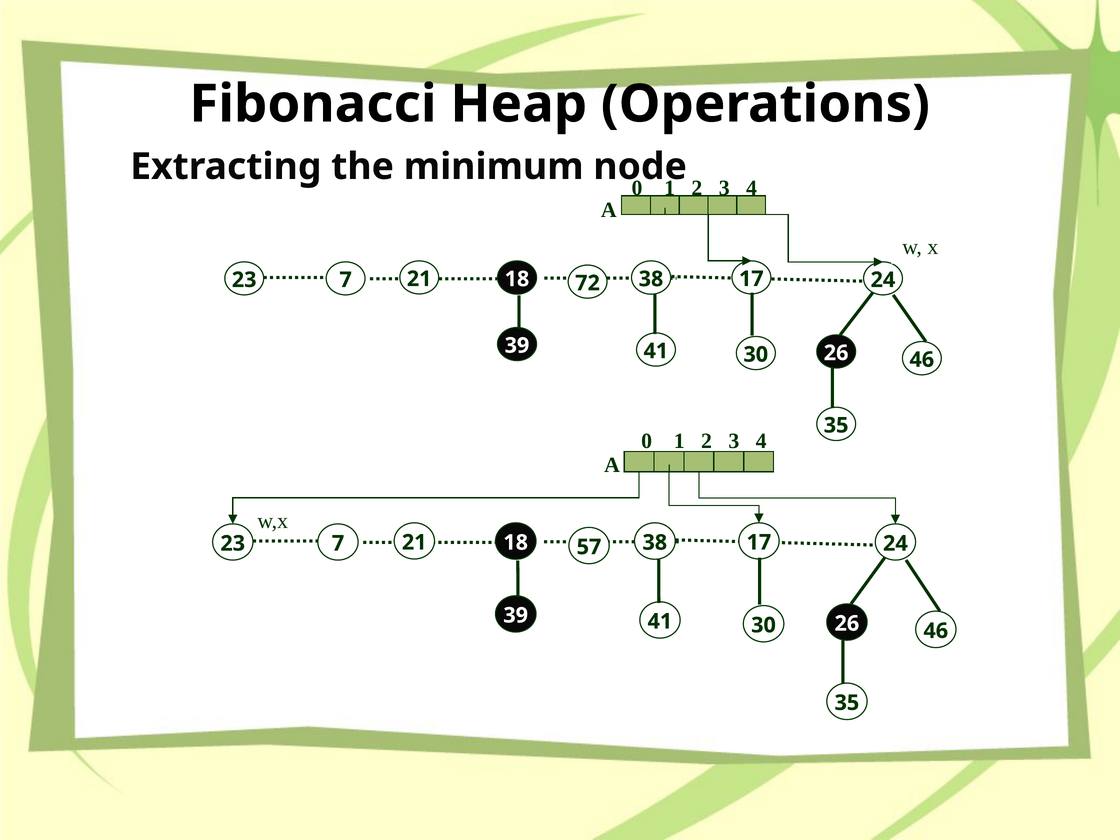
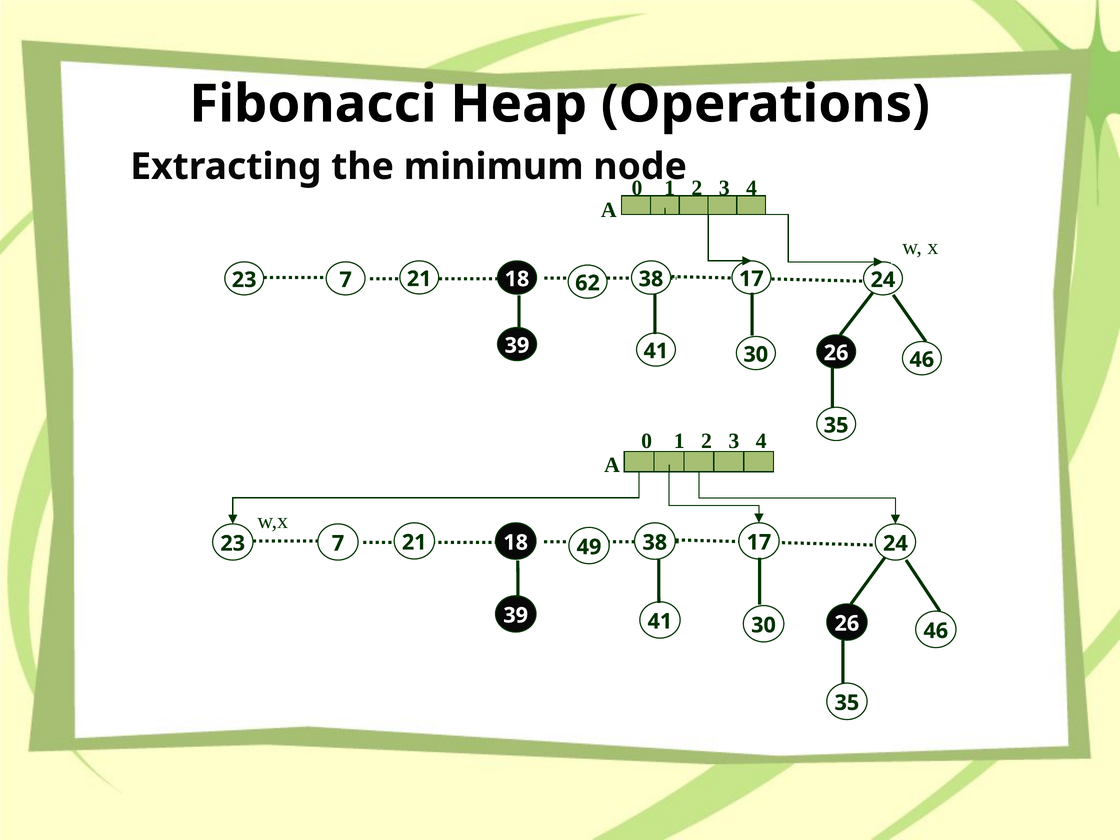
72: 72 -> 62
57: 57 -> 49
